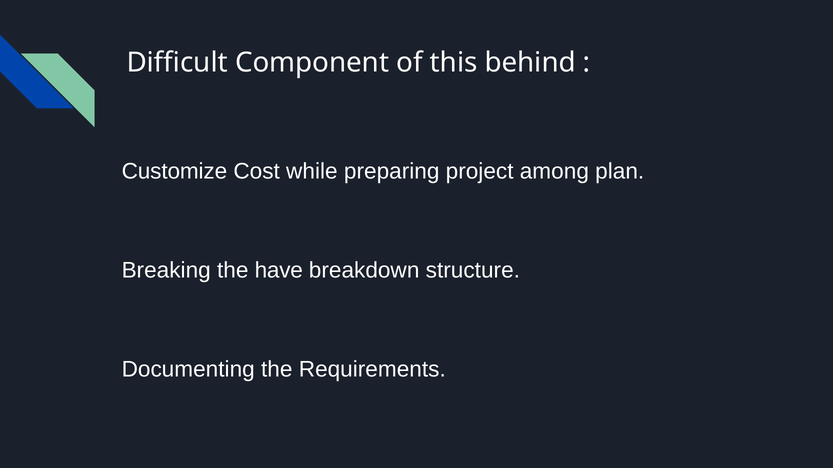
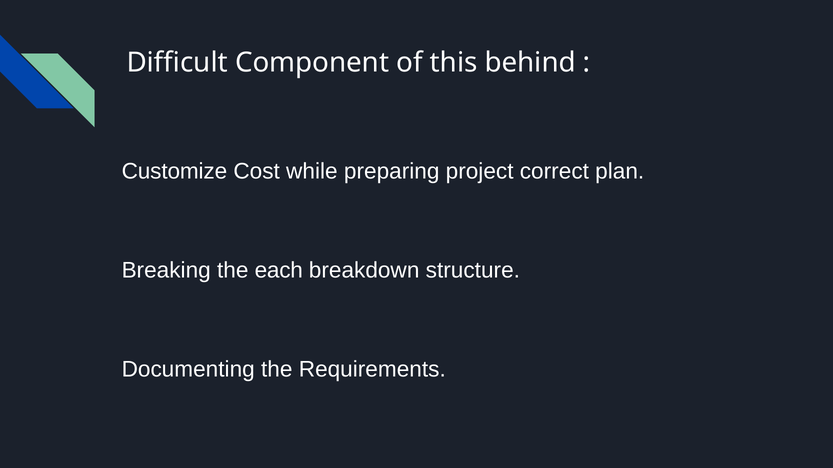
among: among -> correct
have: have -> each
